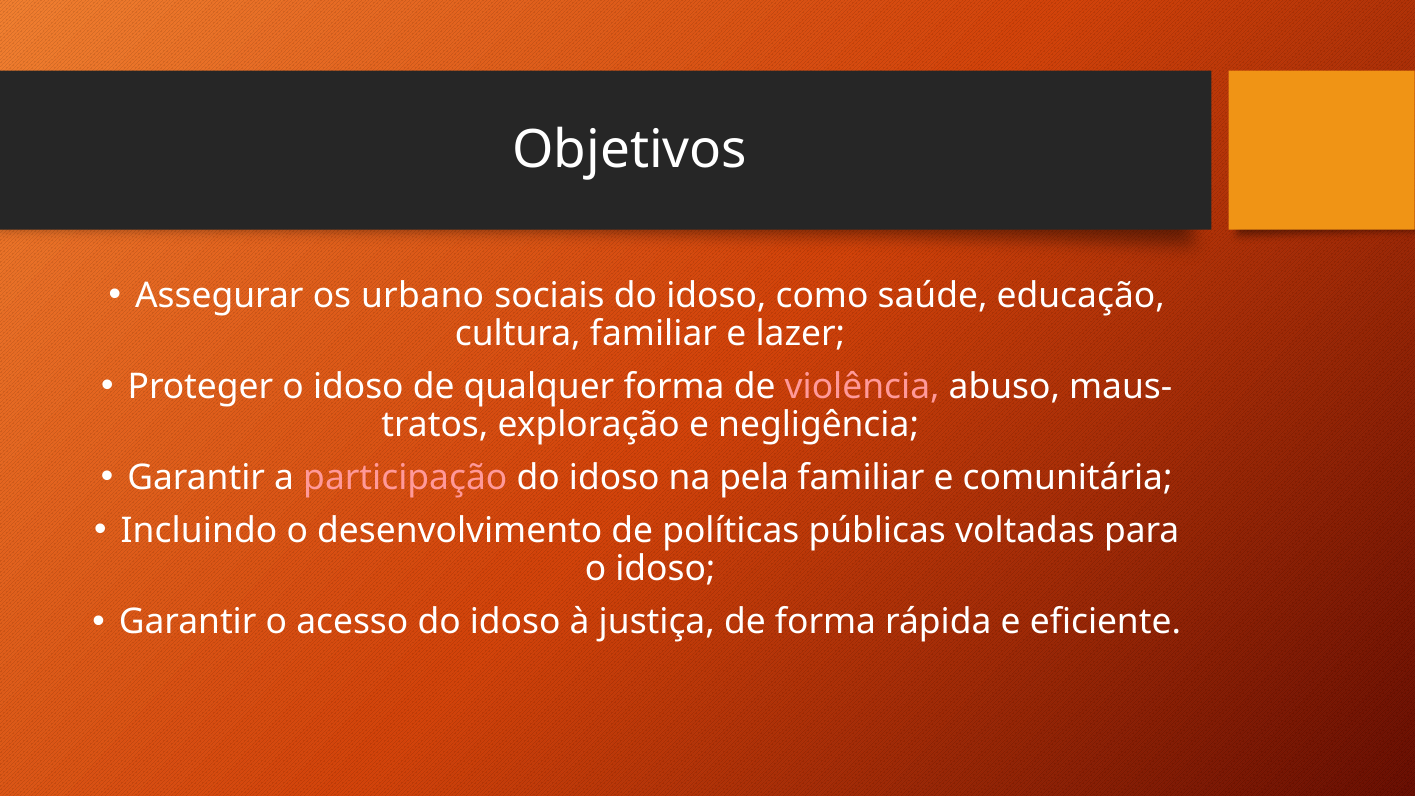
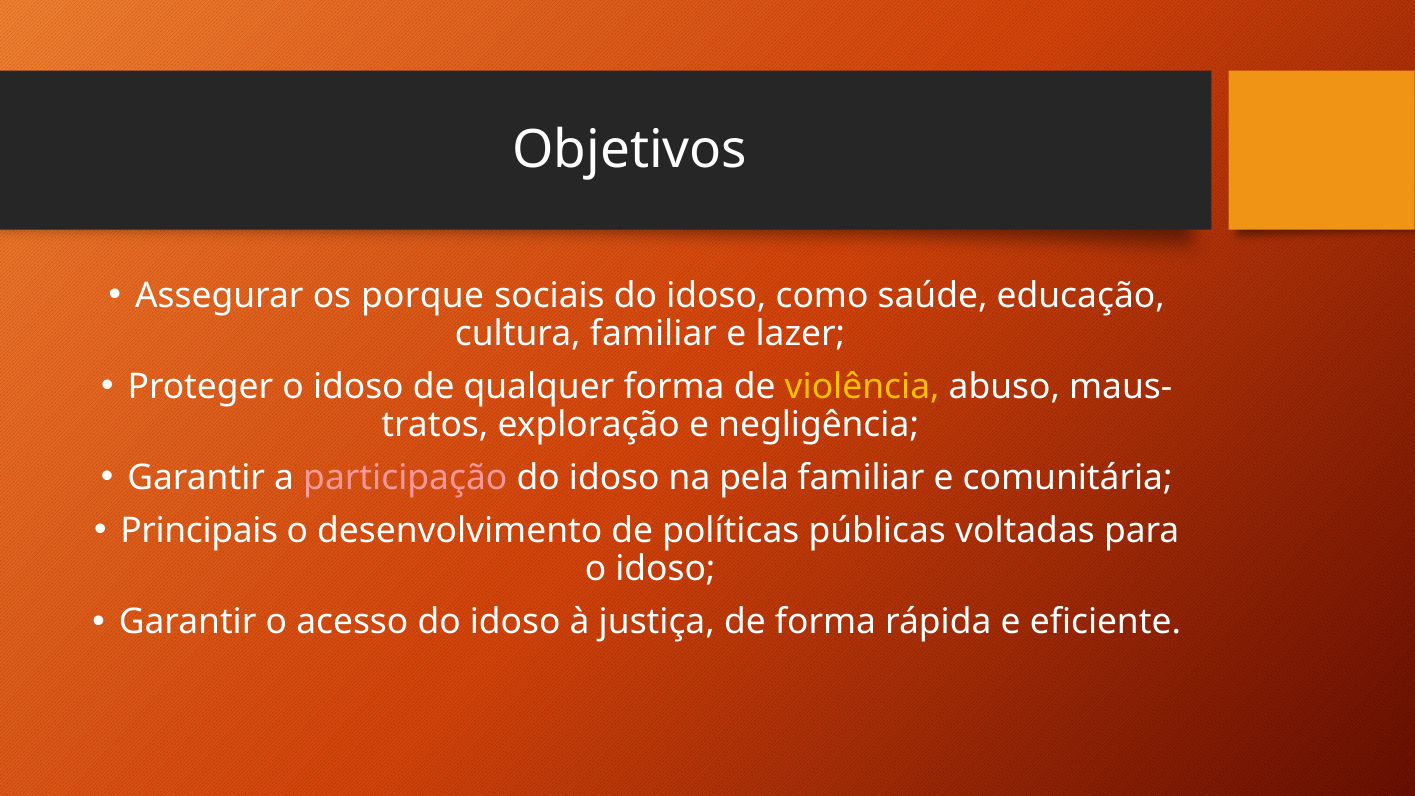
urbano: urbano -> porque
violência colour: pink -> yellow
Incluindo: Incluindo -> Principais
